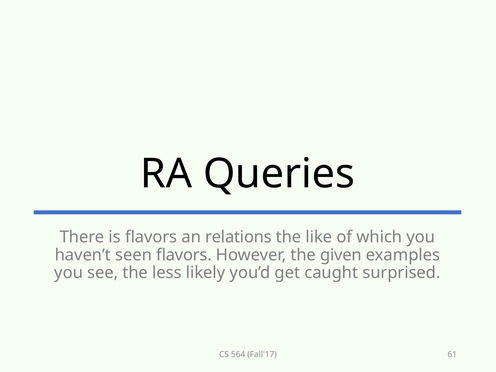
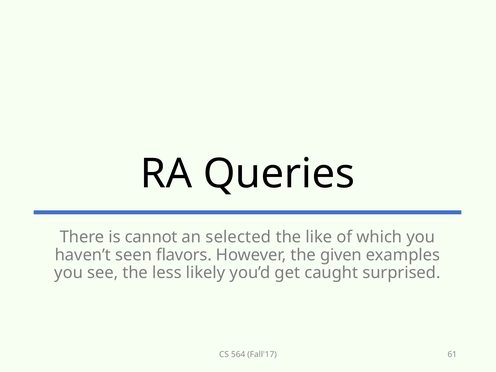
is flavors: flavors -> cannot
relations: relations -> selected
